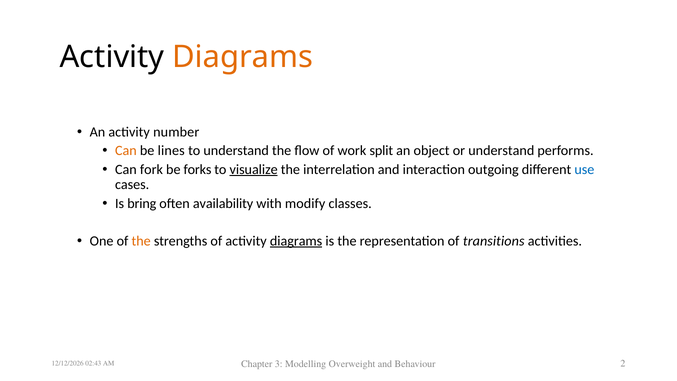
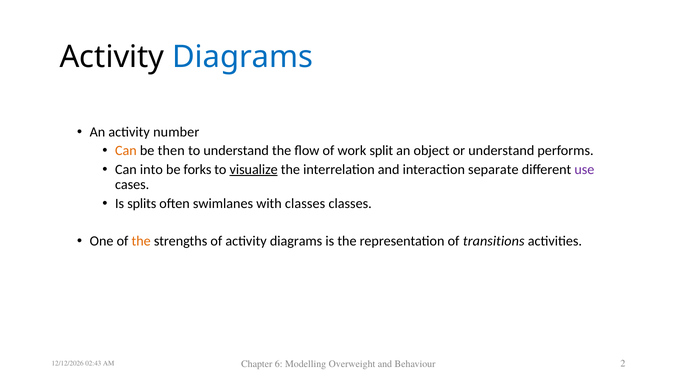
Diagrams at (243, 57) colour: orange -> blue
lines: lines -> then
fork: fork -> into
outgoing: outgoing -> separate
use colour: blue -> purple
bring: bring -> splits
availability: availability -> swimlanes
with modify: modify -> classes
diagrams at (296, 241) underline: present -> none
3: 3 -> 6
